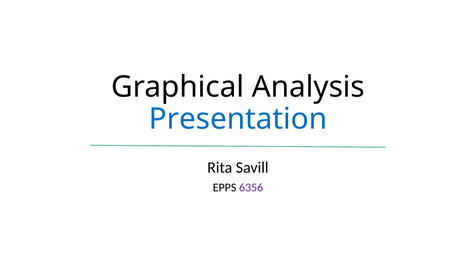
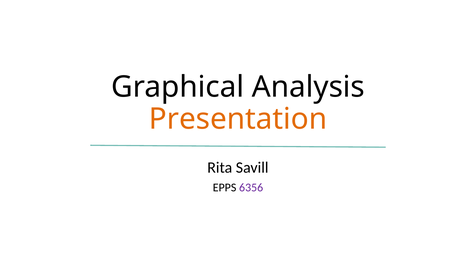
Presentation colour: blue -> orange
